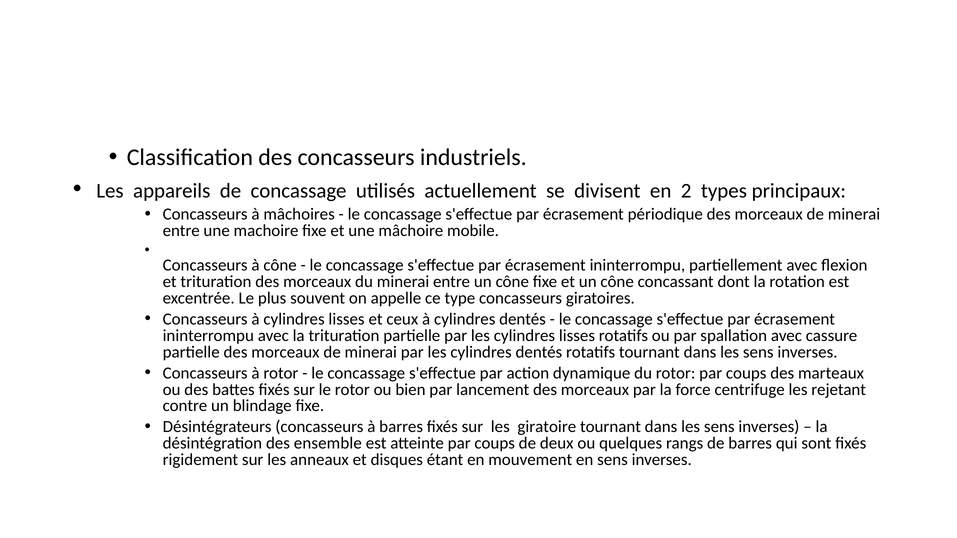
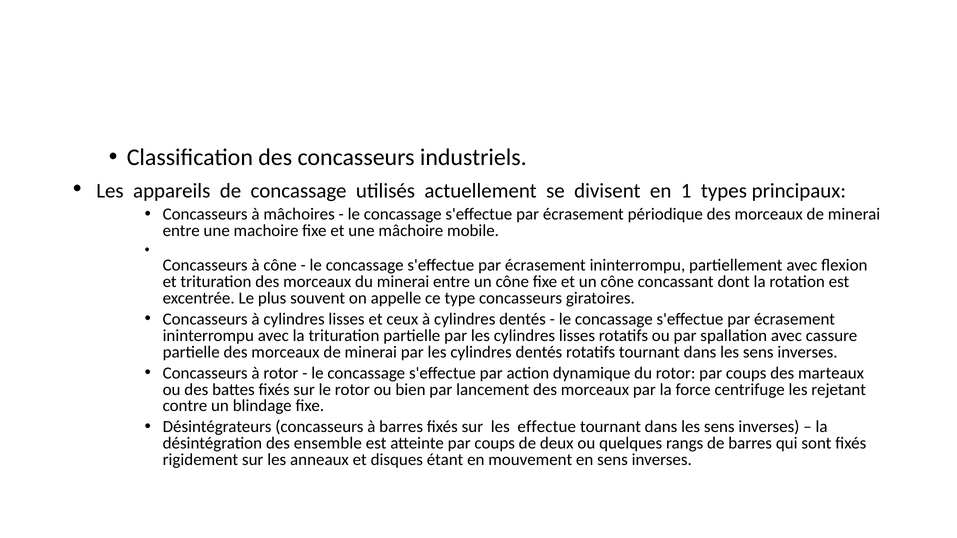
2: 2 -> 1
giratoire: giratoire -> effectue
